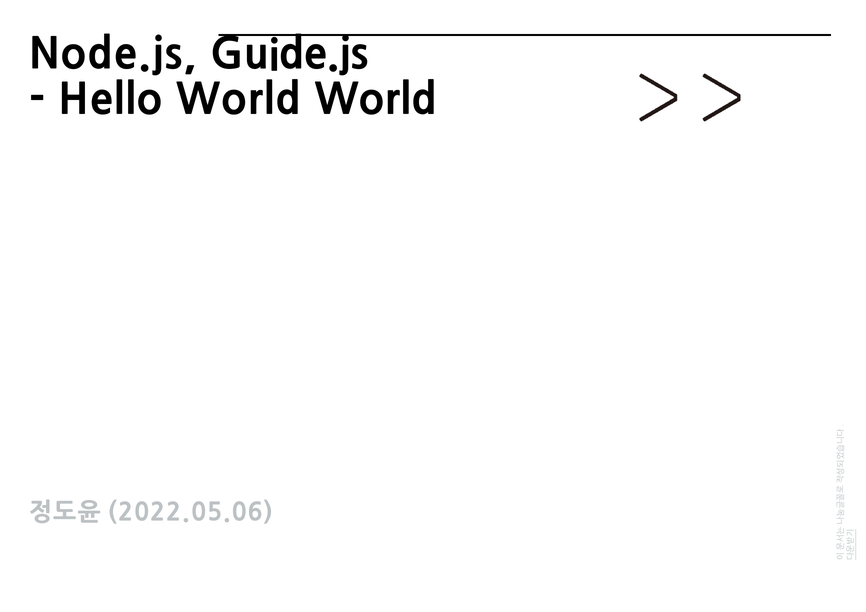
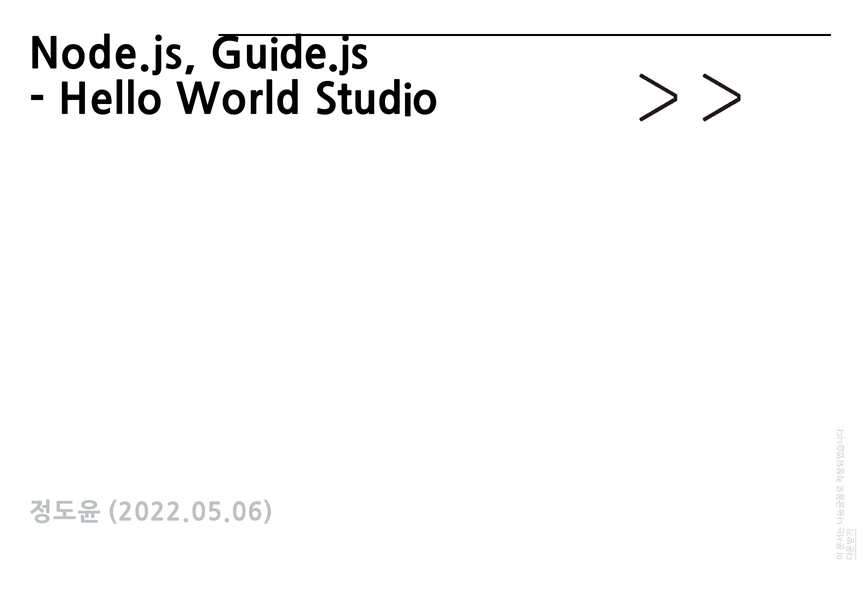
World World: World -> Studio
